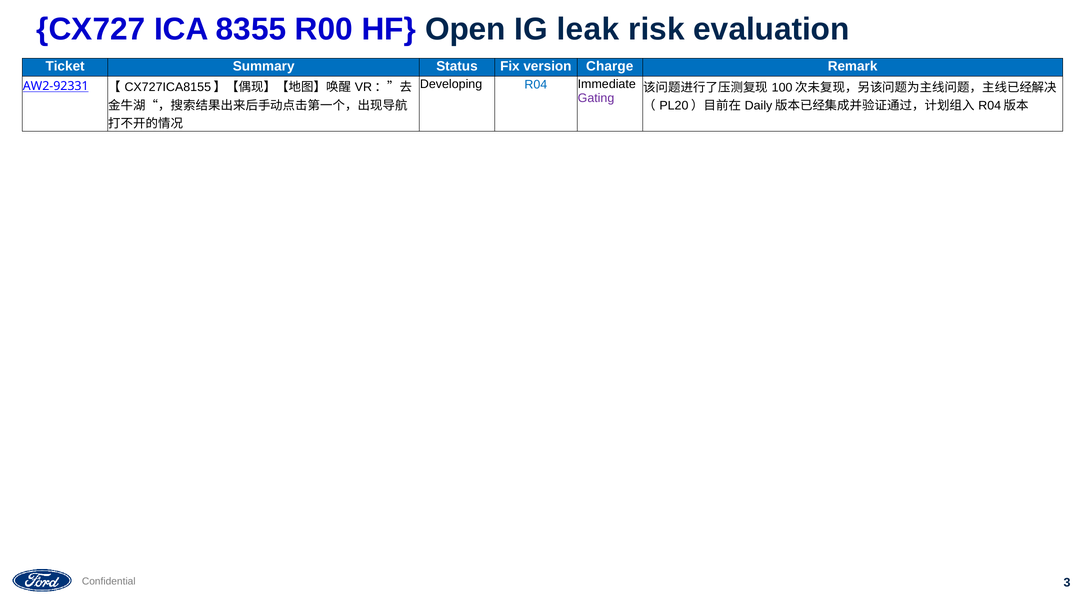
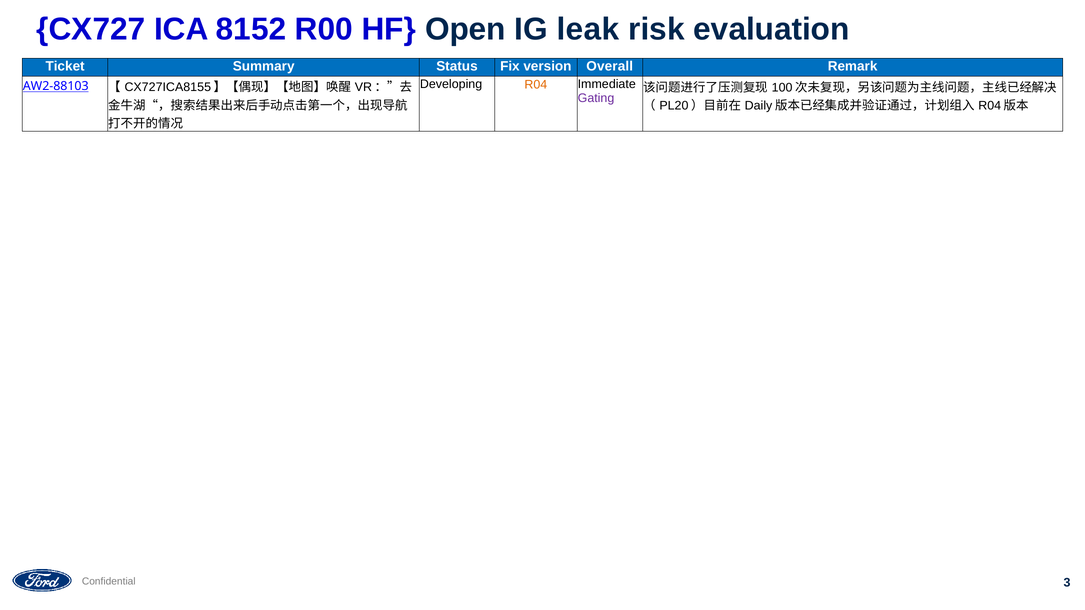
8355: 8355 -> 8152
Charge: Charge -> Overall
R04 colour: blue -> orange
AW2-92331: AW2-92331 -> AW2-88103
